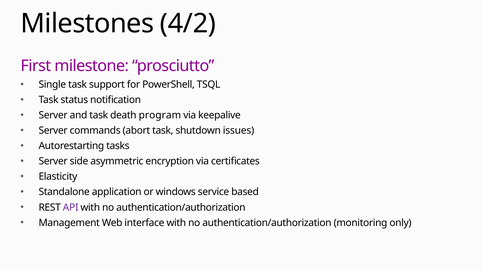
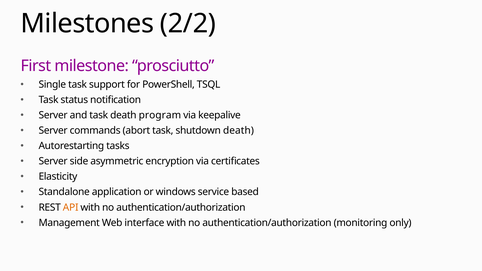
4/2: 4/2 -> 2/2
shutdown issues: issues -> death
API colour: purple -> orange
